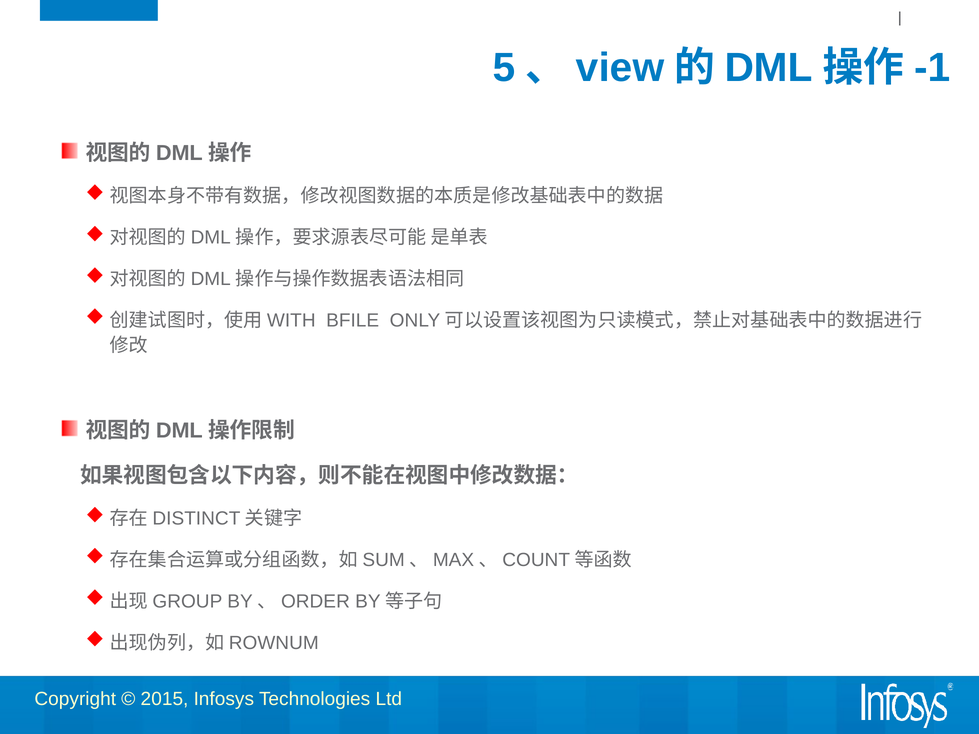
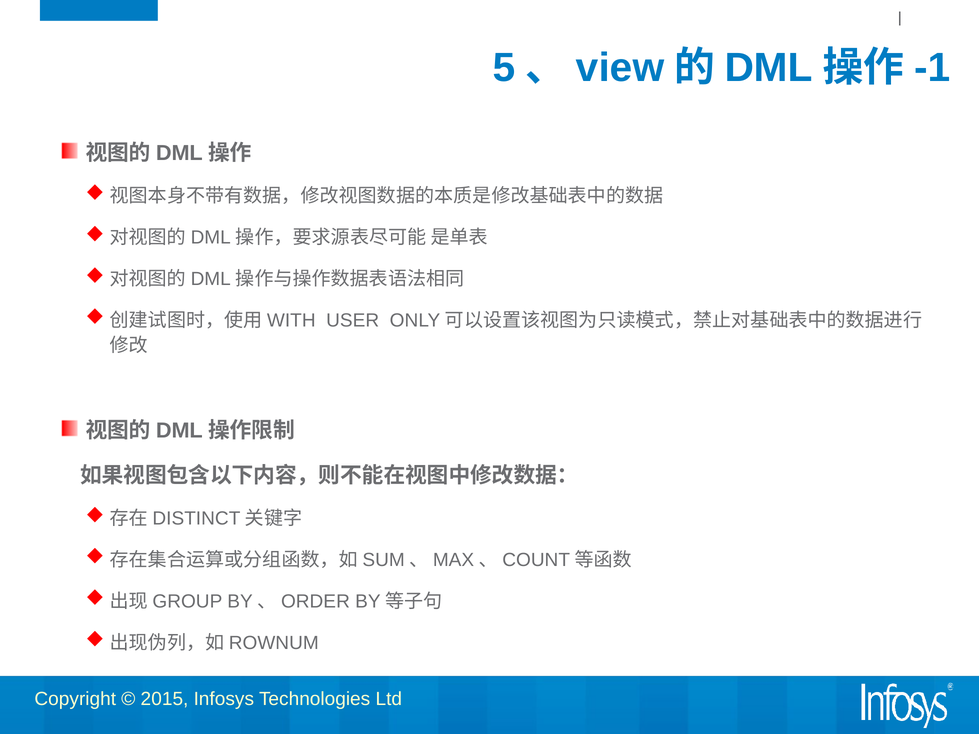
BFILE: BFILE -> USER
